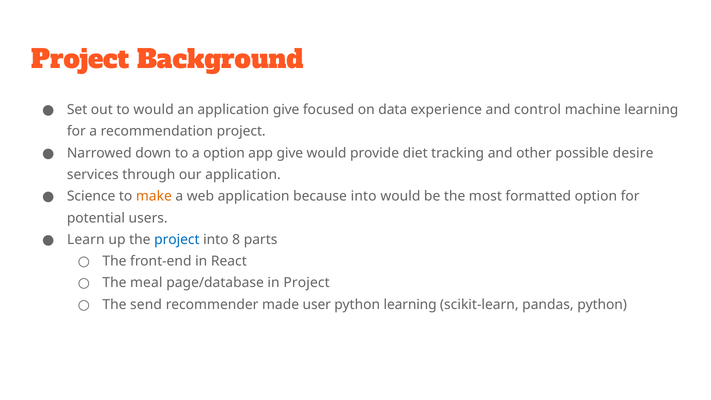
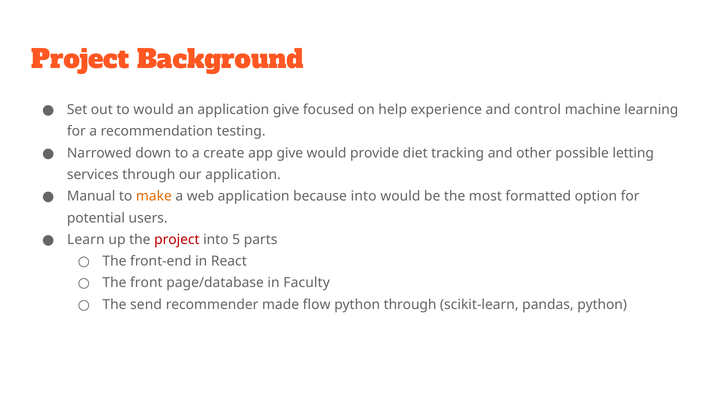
data: data -> help
recommendation project: project -> testing
a option: option -> create
desire: desire -> letting
Science: Science -> Manual
project at (177, 240) colour: blue -> red
8: 8 -> 5
meal: meal -> front
in Project: Project -> Faculty
user: user -> flow
python learning: learning -> through
